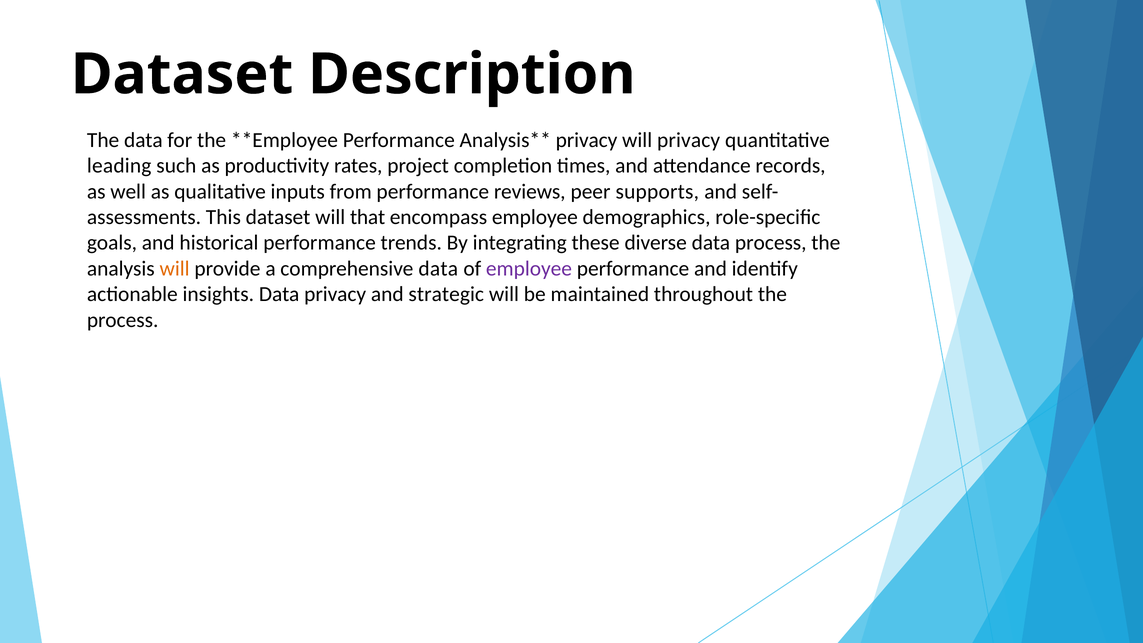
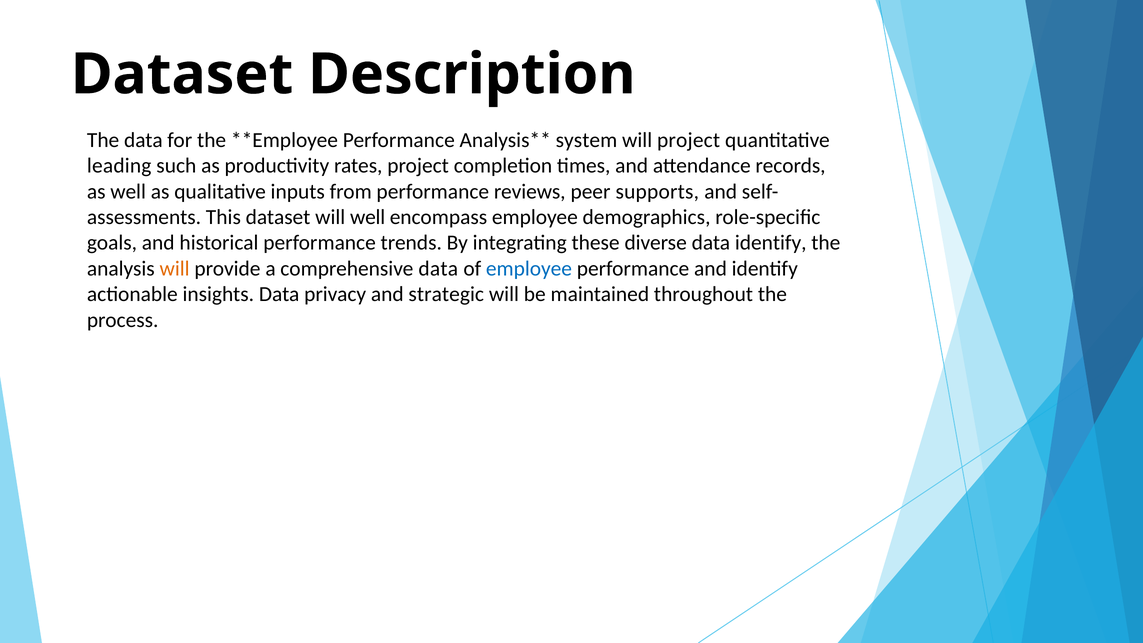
privacy at (587, 140): privacy -> system
will privacy: privacy -> project
will that: that -> well
data process: process -> identify
employee at (529, 269) colour: purple -> blue
